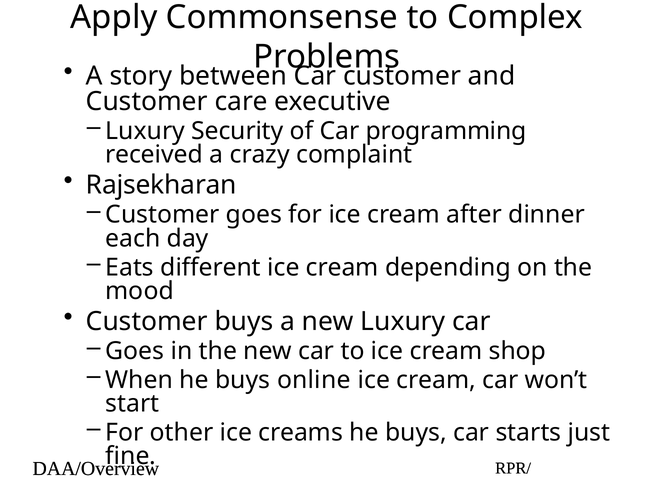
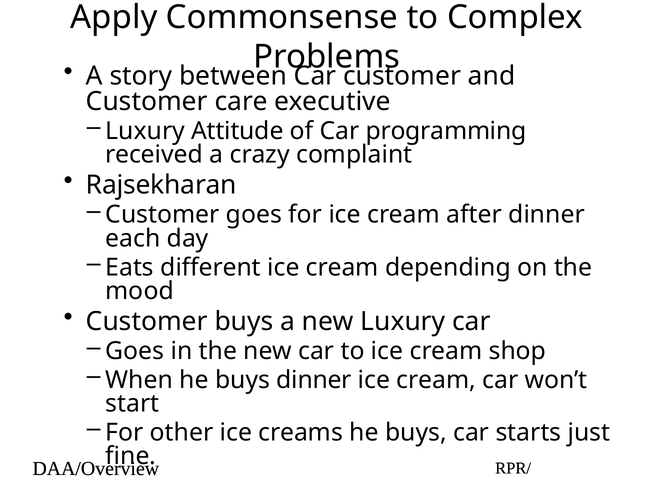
Security: Security -> Attitude
buys online: online -> dinner
